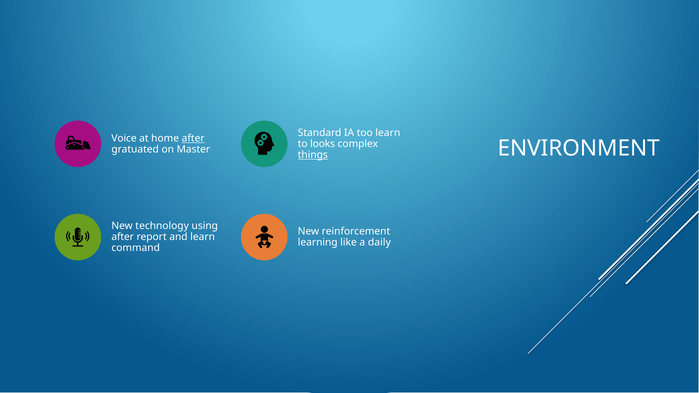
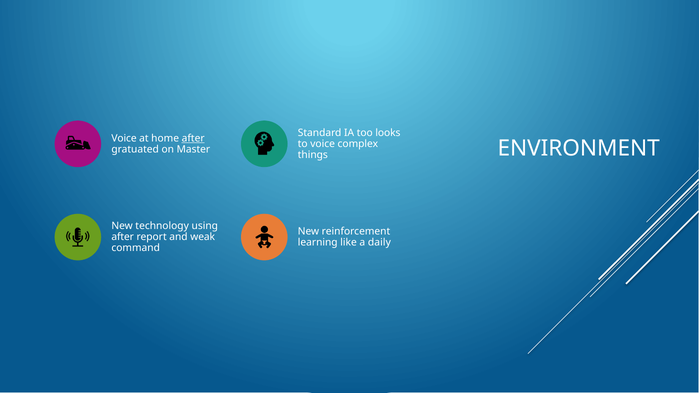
too learn: learn -> looks
to looks: looks -> voice
things underline: present -> none
and learn: learn -> weak
